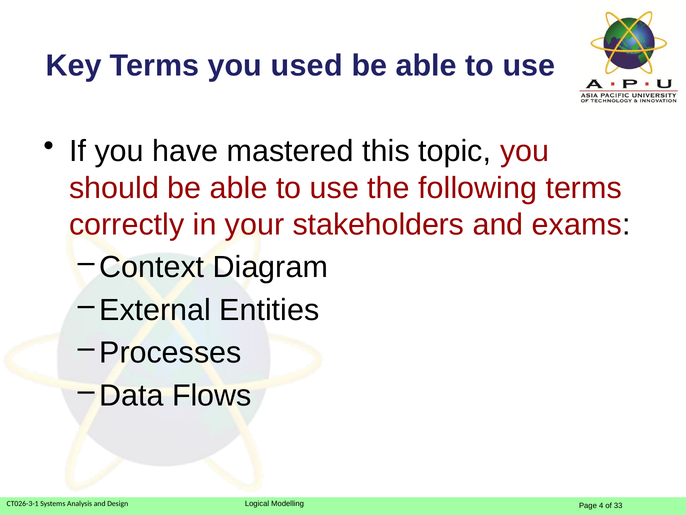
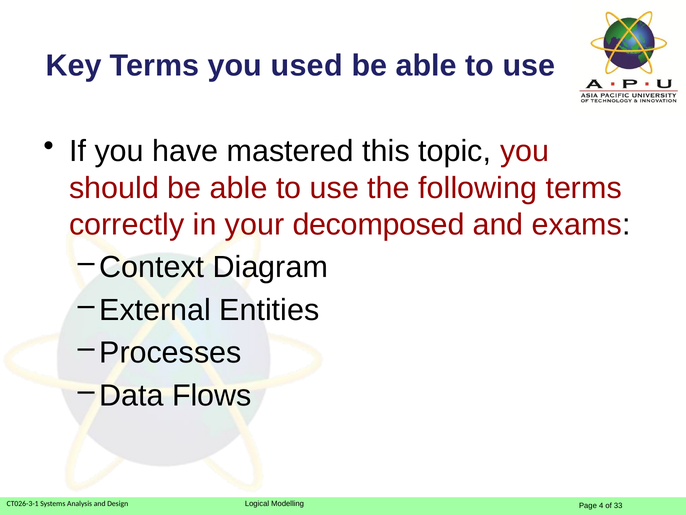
stakeholders: stakeholders -> decomposed
